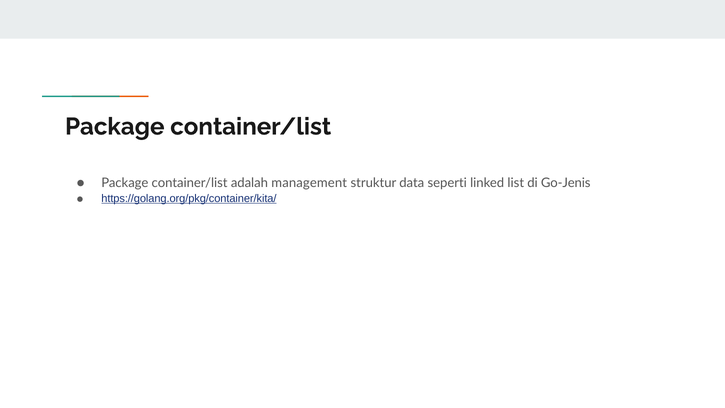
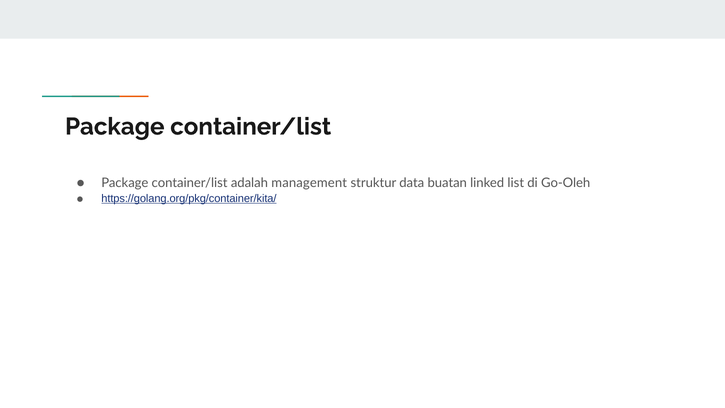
seperti: seperti -> buatan
Go-Jenis: Go-Jenis -> Go-Oleh
